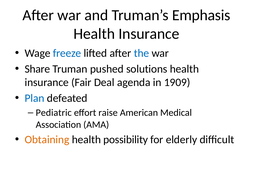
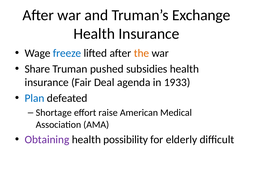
Emphasis: Emphasis -> Exchange
the colour: blue -> orange
solutions: solutions -> subsidies
1909: 1909 -> 1933
Pediatric: Pediatric -> Shortage
Obtaining colour: orange -> purple
